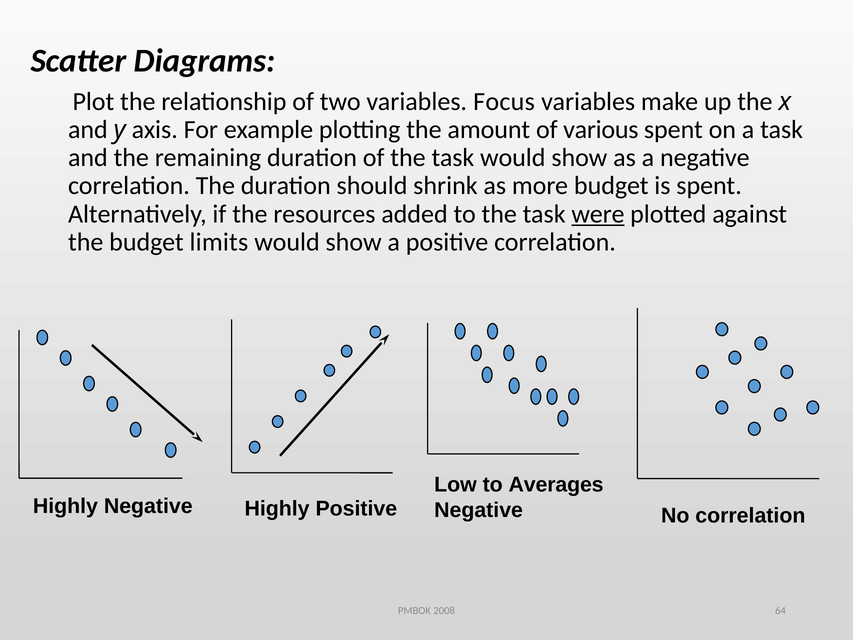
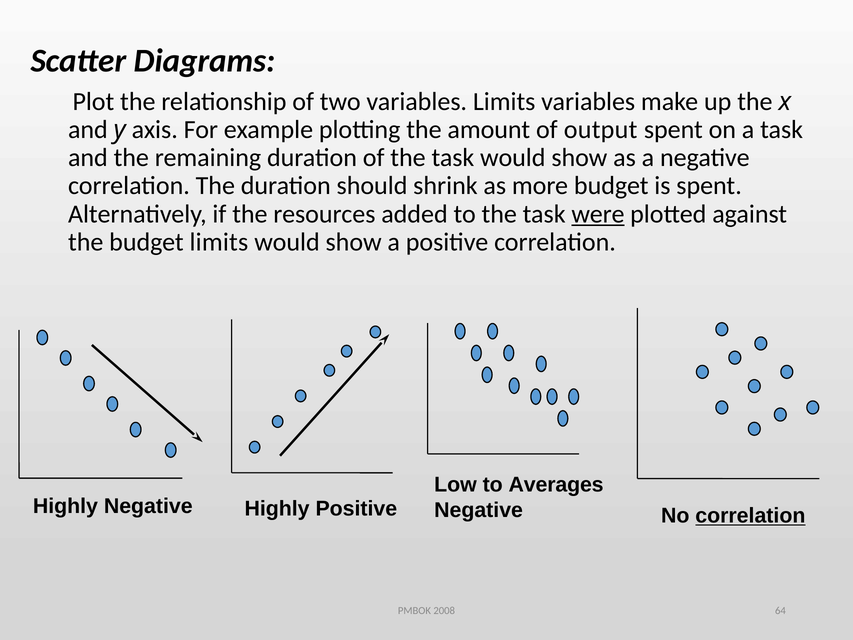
variables Focus: Focus -> Limits
various: various -> output
correlation at (750, 516) underline: none -> present
